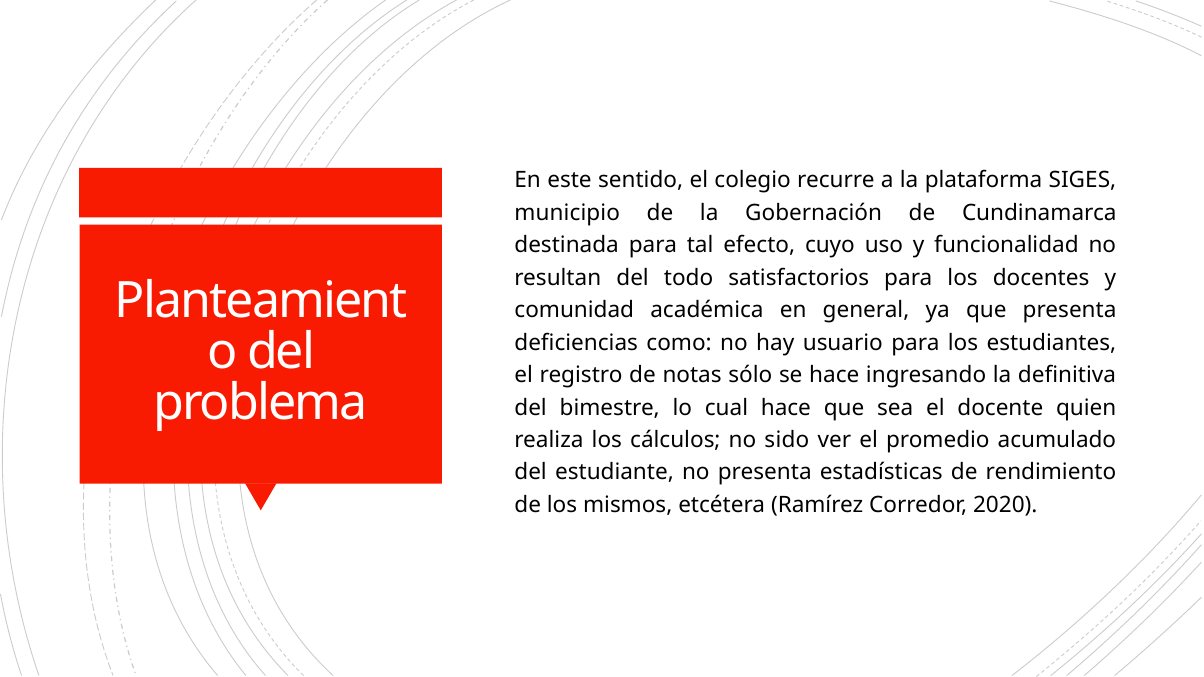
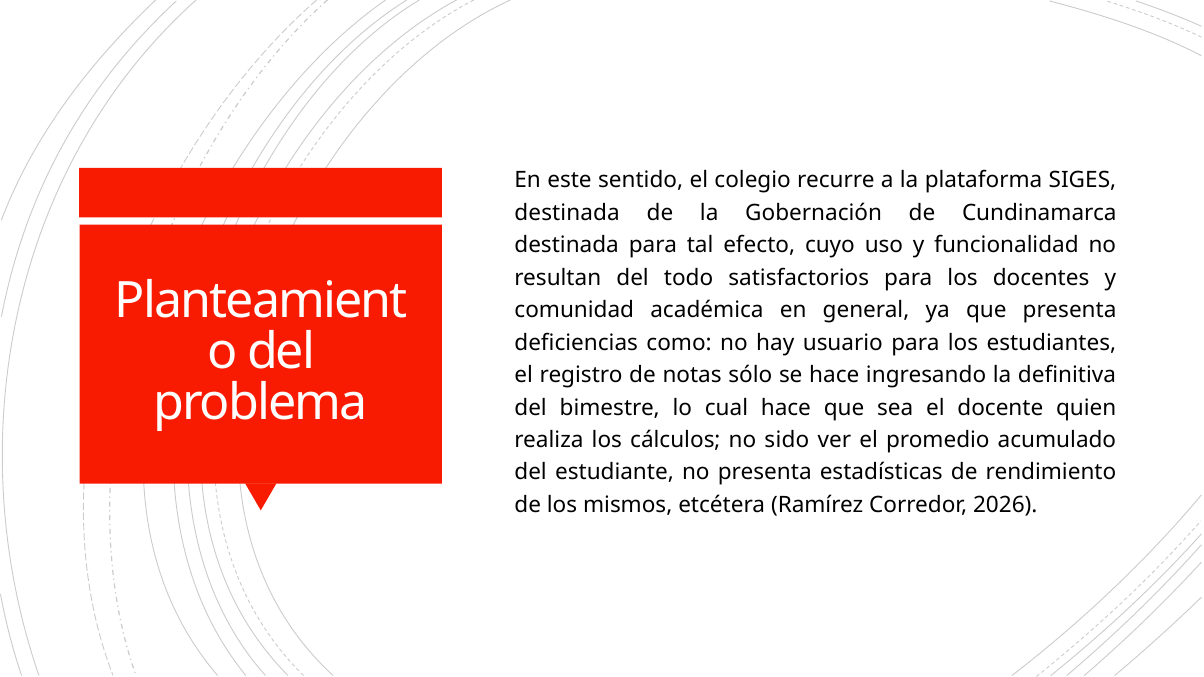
municipio at (567, 213): municipio -> destinada
2020: 2020 -> 2026
